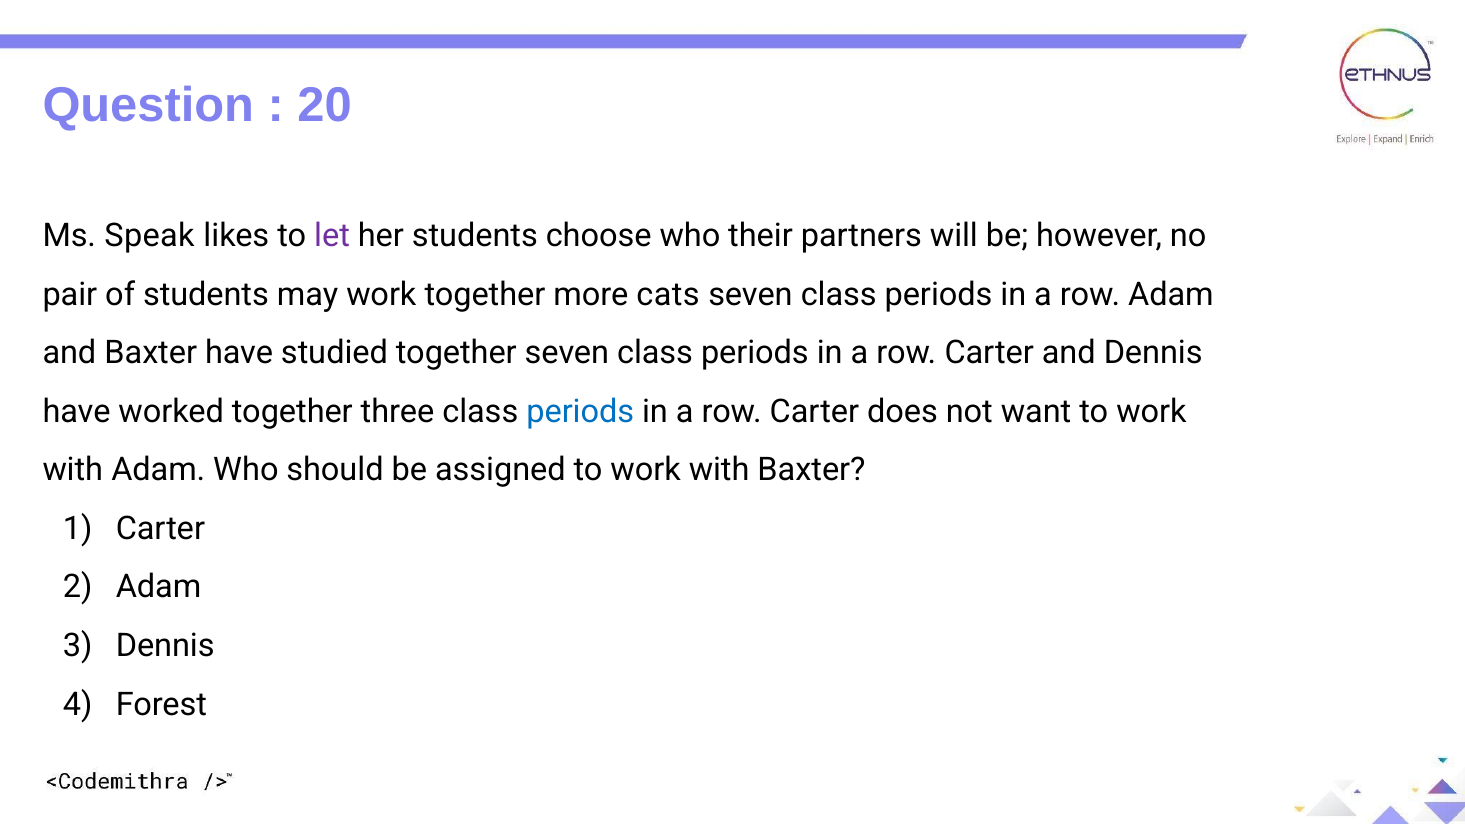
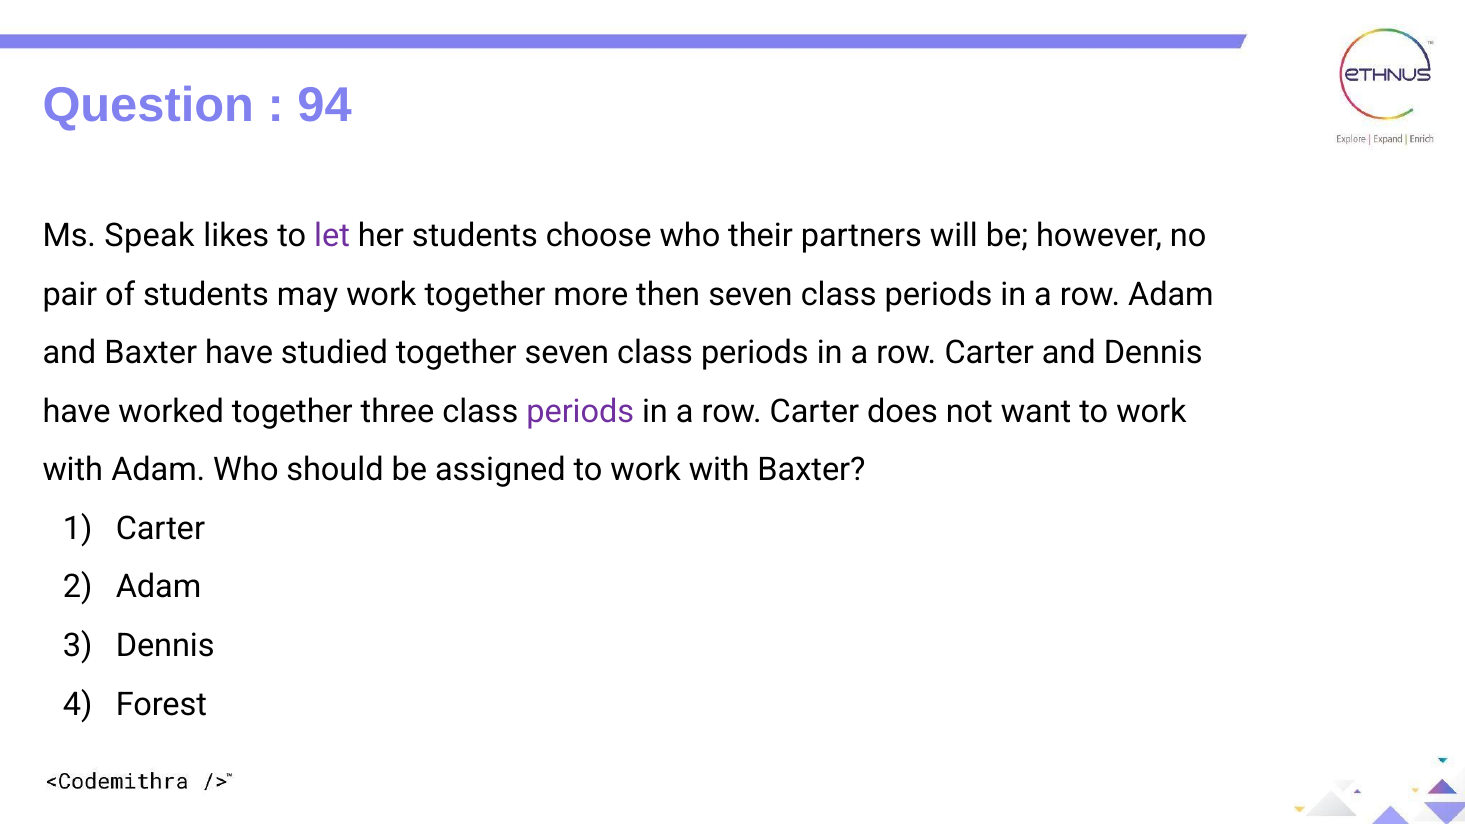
20: 20 -> 94
cats: cats -> then
periods at (580, 412) colour: blue -> purple
